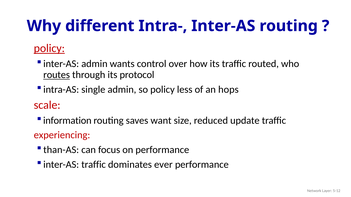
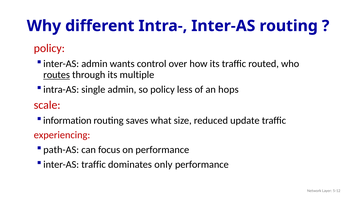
policy at (49, 48) underline: present -> none
protocol: protocol -> multiple
want: want -> what
than-AS: than-AS -> path-AS
ever: ever -> only
